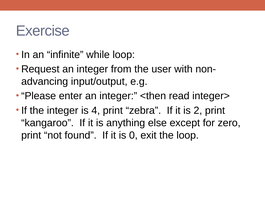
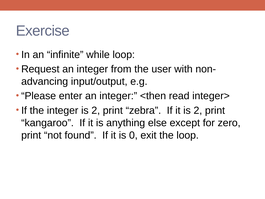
integer is 4: 4 -> 2
